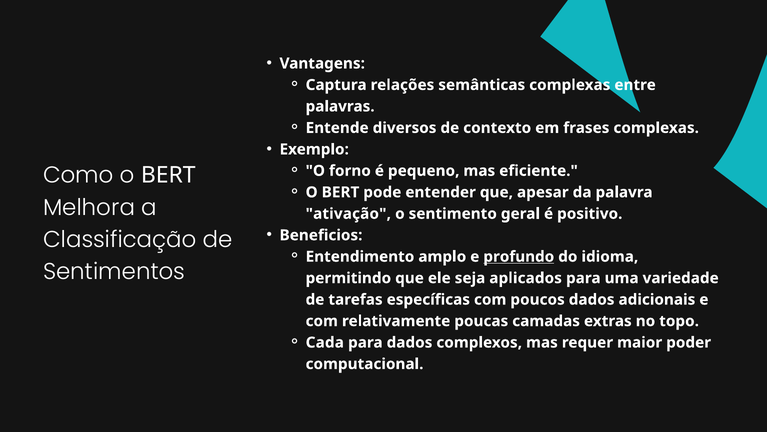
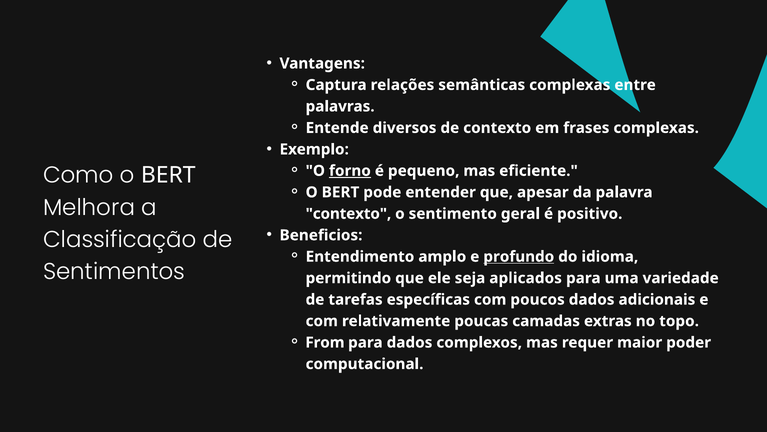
forno underline: none -> present
ativação at (348, 213): ativação -> contexto
Cada: Cada -> From
